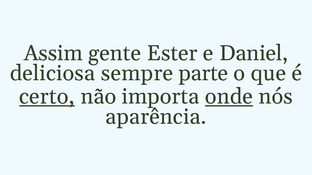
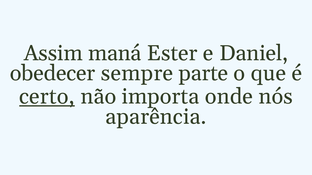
gente: gente -> maná
deliciosa: deliciosa -> obedecer
onde underline: present -> none
